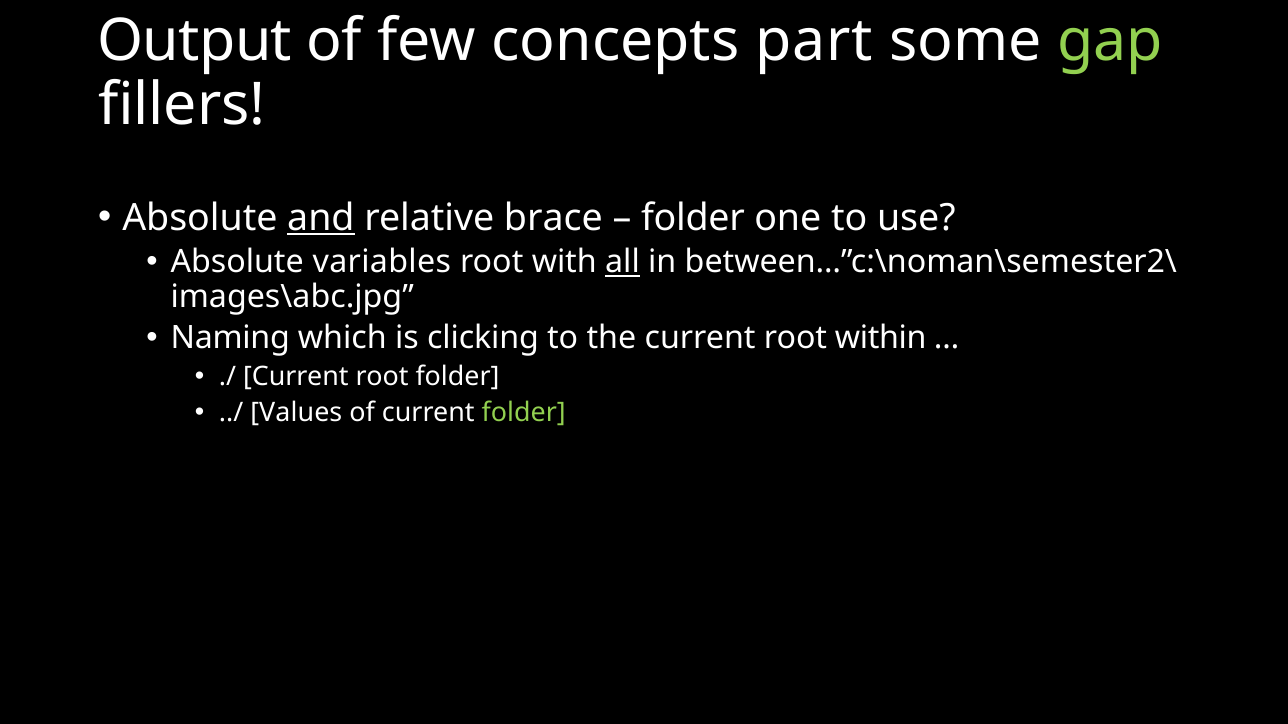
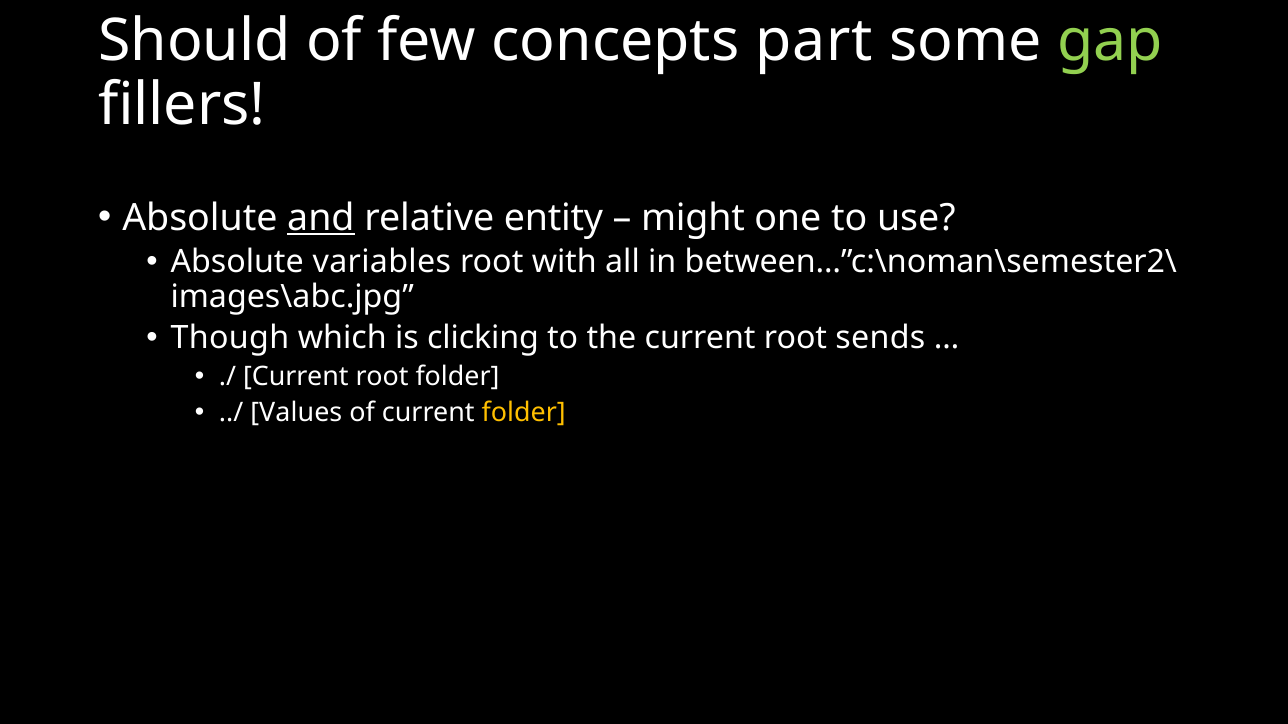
Output: Output -> Should
brace: brace -> entity
folder at (693, 218): folder -> might
all underline: present -> none
Naming: Naming -> Though
within: within -> sends
folder at (524, 413) colour: light green -> yellow
